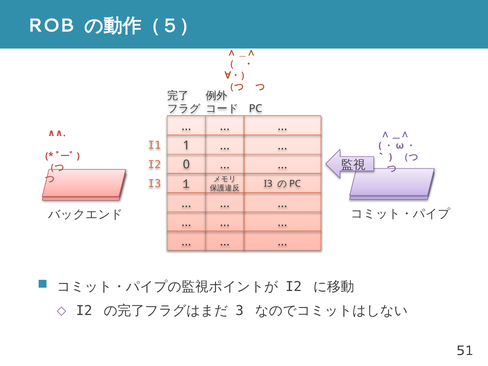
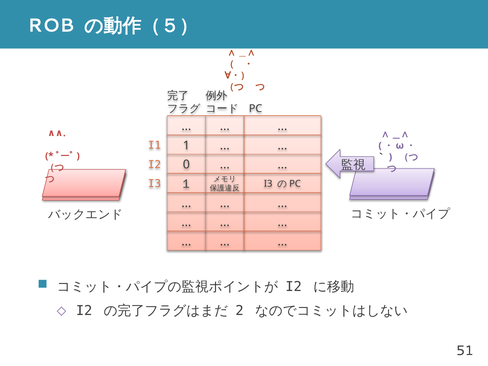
3: 3 -> 2
